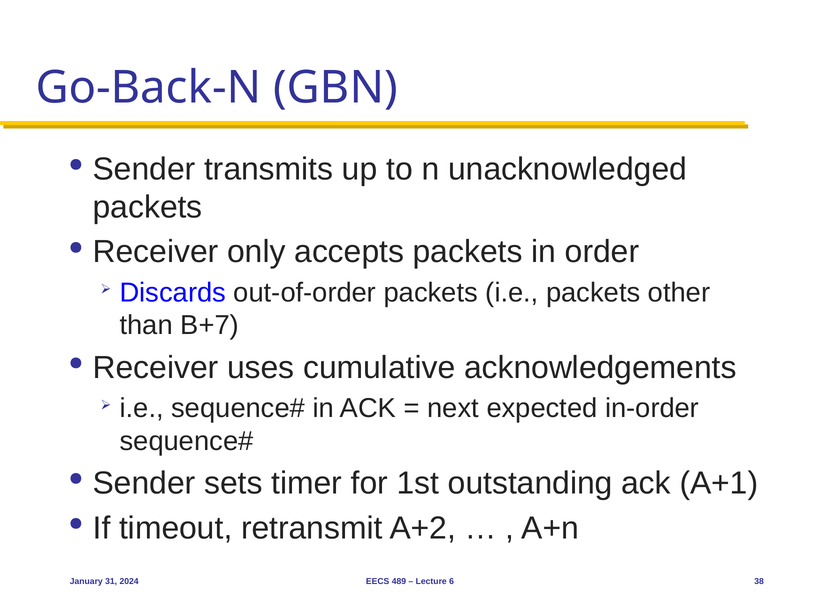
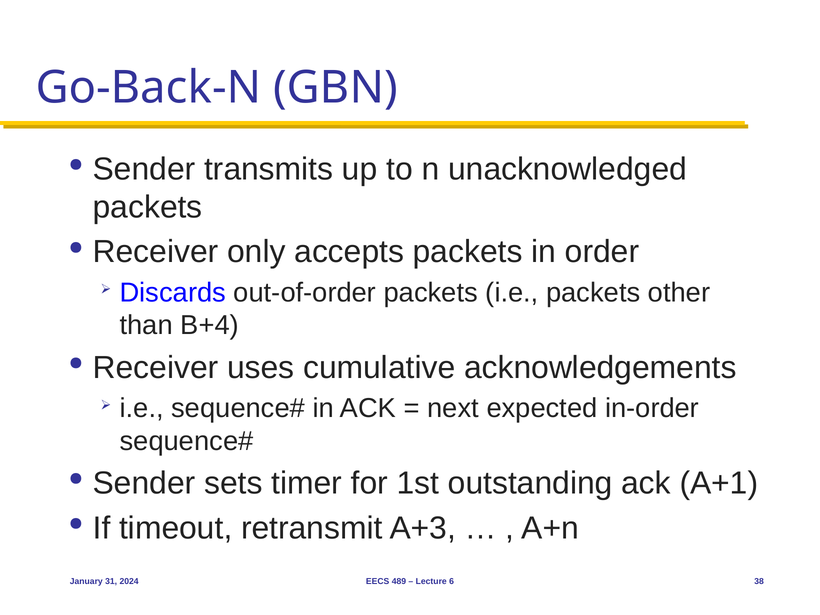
B+7: B+7 -> B+4
A+2: A+2 -> A+3
